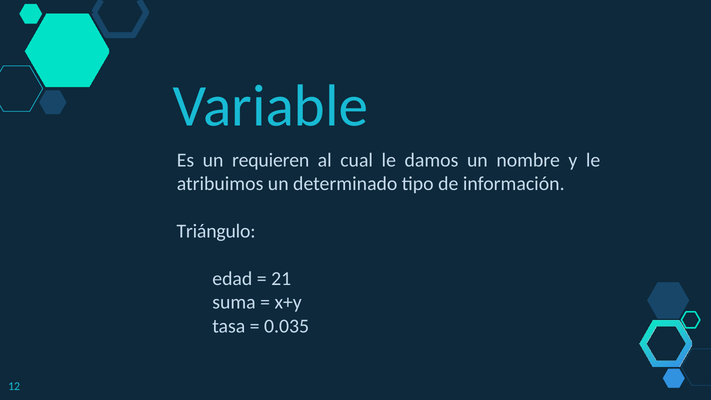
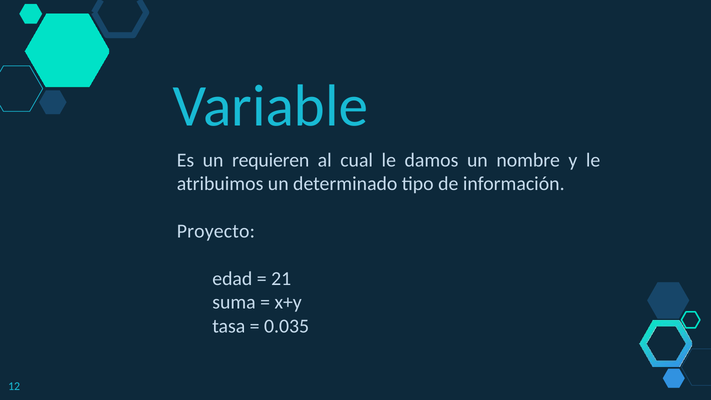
Triángulo: Triángulo -> Proyecto
